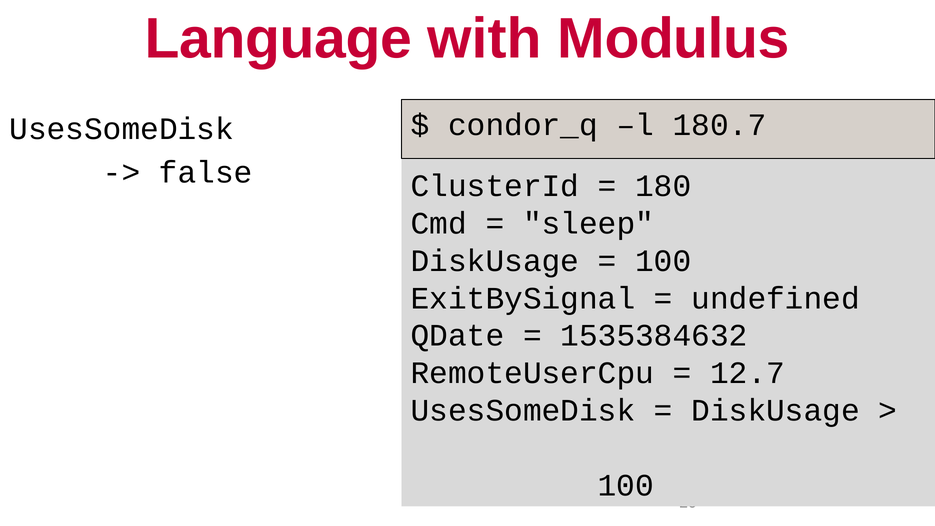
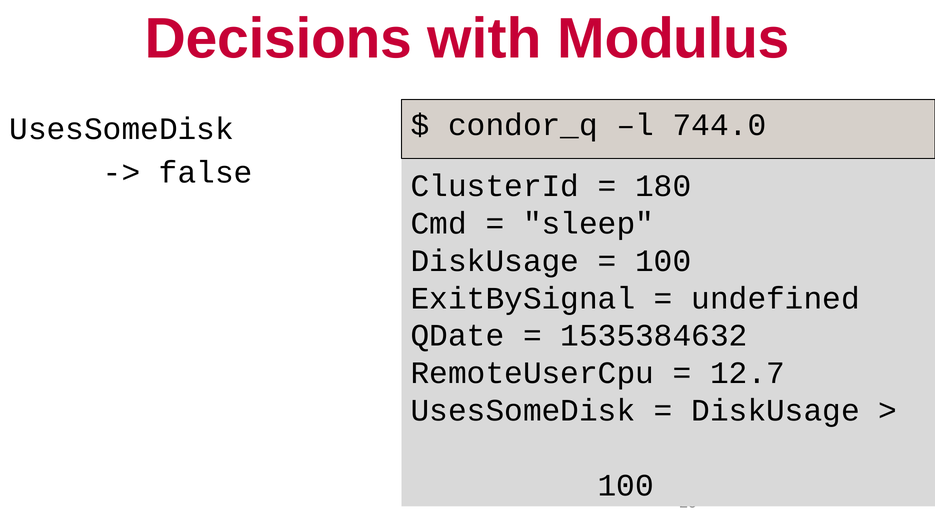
Language: Language -> Decisions
180.7: 180.7 -> 744.0
